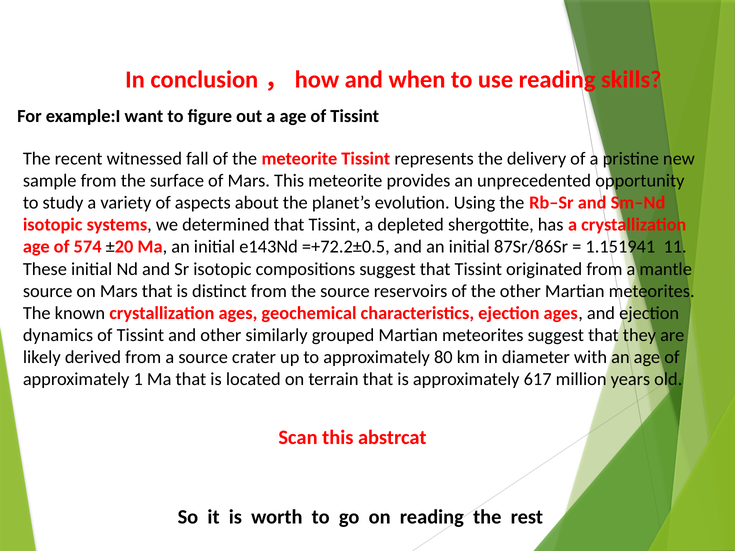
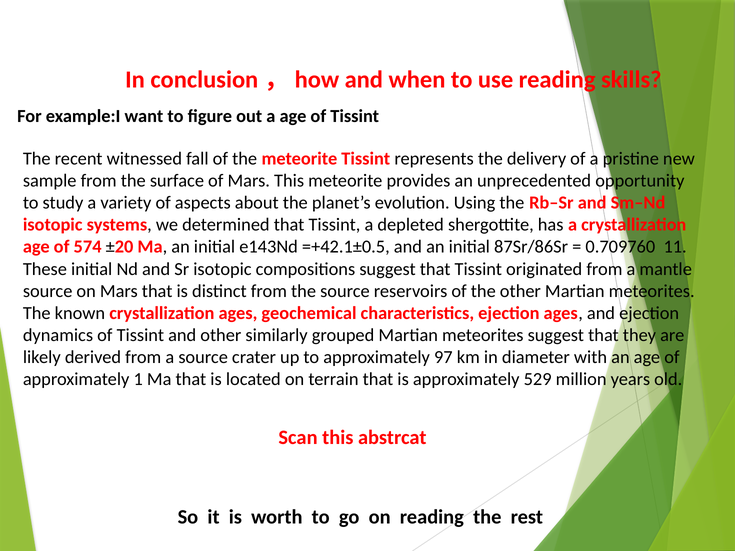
=+72.2±0.5: =+72.2±0.5 -> =+42.1±0.5
1.151941: 1.151941 -> 0.709760
80: 80 -> 97
617: 617 -> 529
